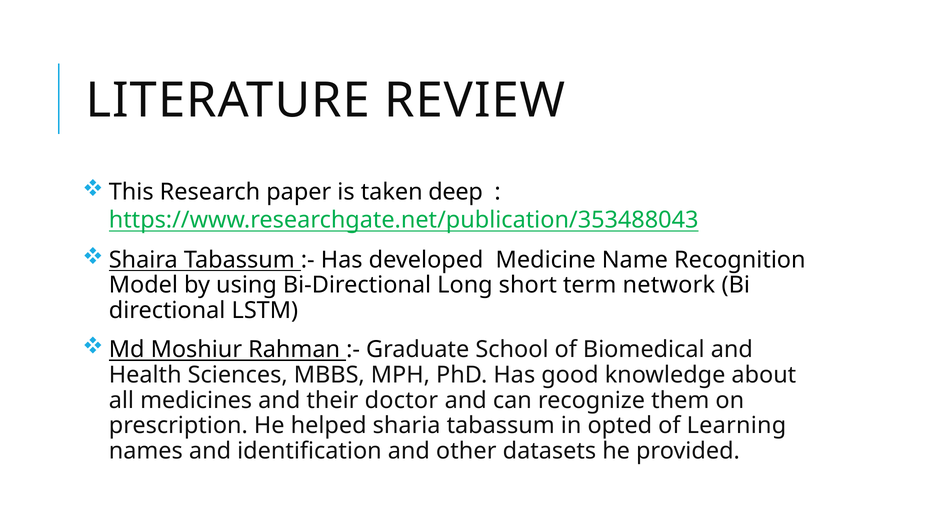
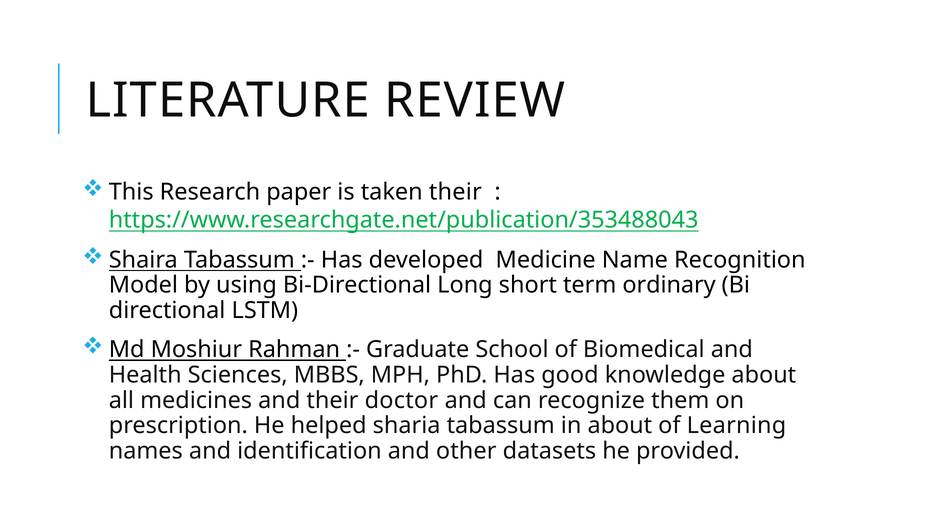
taken deep: deep -> their
network: network -> ordinary
in opted: opted -> about
